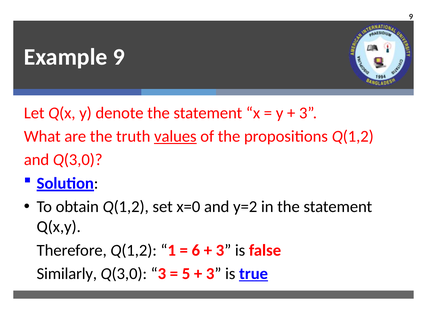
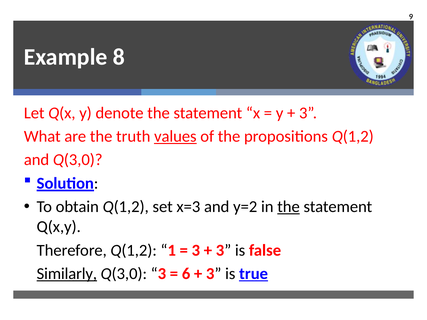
Example 9: 9 -> 8
x=0: x=0 -> x=3
the at (289, 207) underline: none -> present
6 at (196, 250): 6 -> 3
Similarly underline: none -> present
5: 5 -> 6
